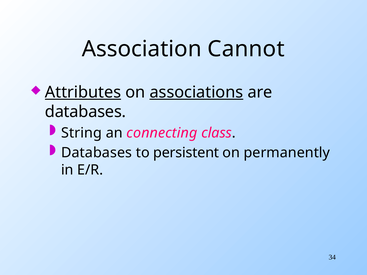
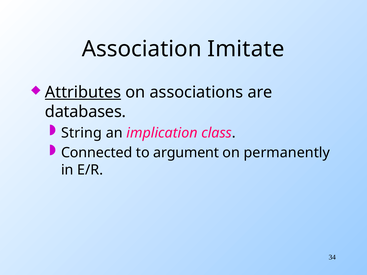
Cannot: Cannot -> Imitate
associations underline: present -> none
connecting: connecting -> implication
Databases at (97, 153): Databases -> Connected
persistent: persistent -> argument
